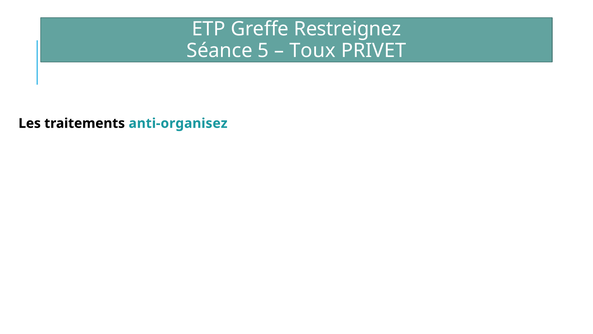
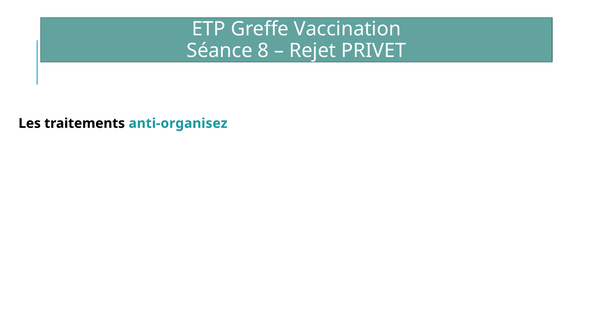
Restreignez: Restreignez -> Vaccination
5: 5 -> 8
Toux: Toux -> Rejet
